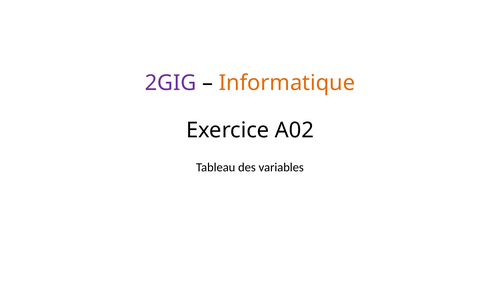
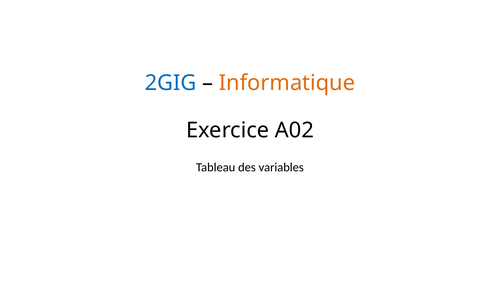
2GIG colour: purple -> blue
